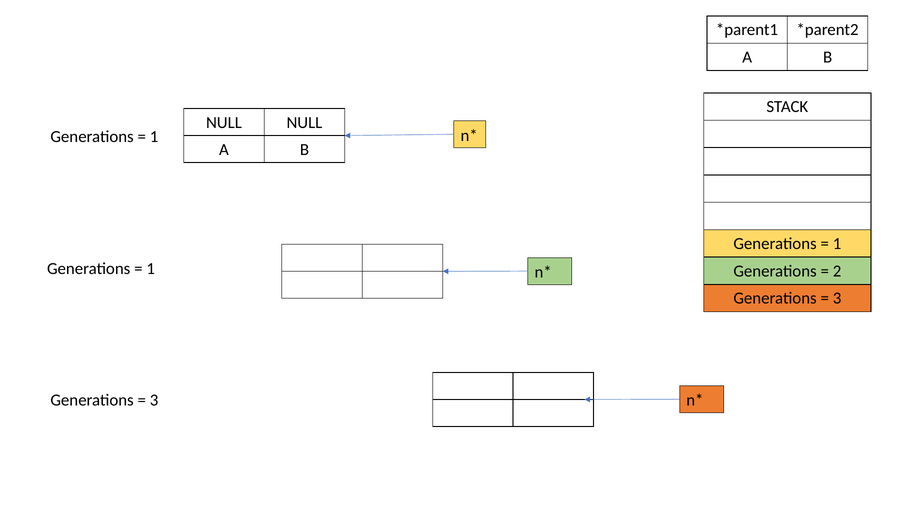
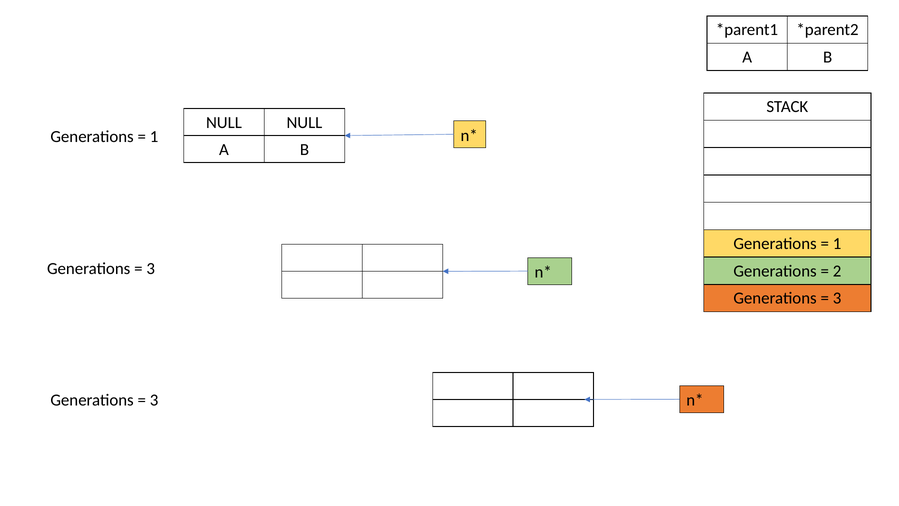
1 at (151, 268): 1 -> 3
